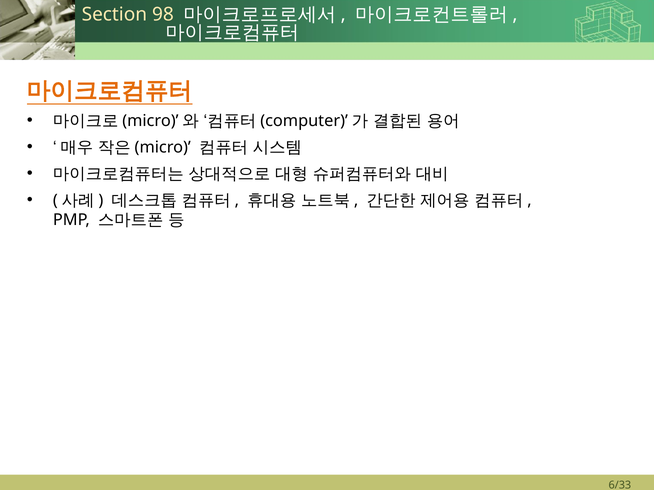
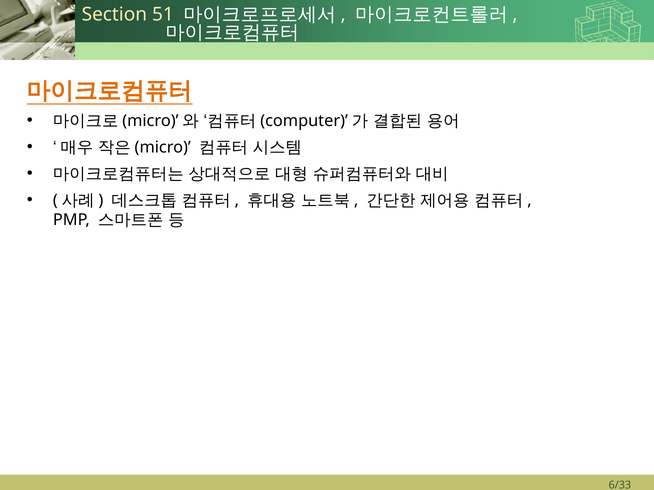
98: 98 -> 51
